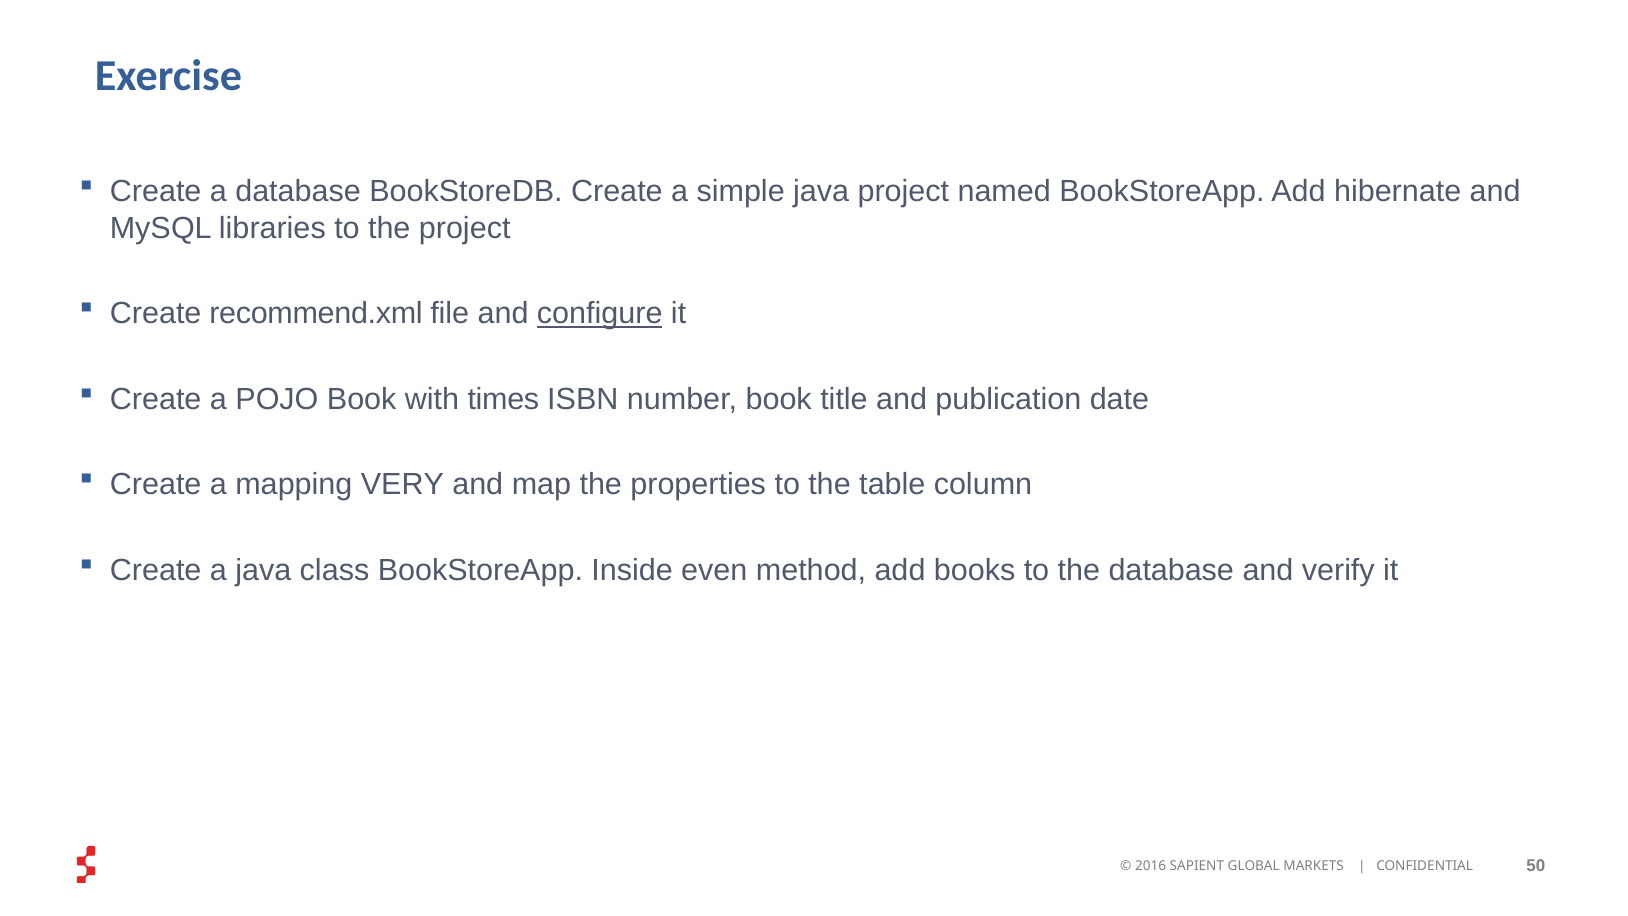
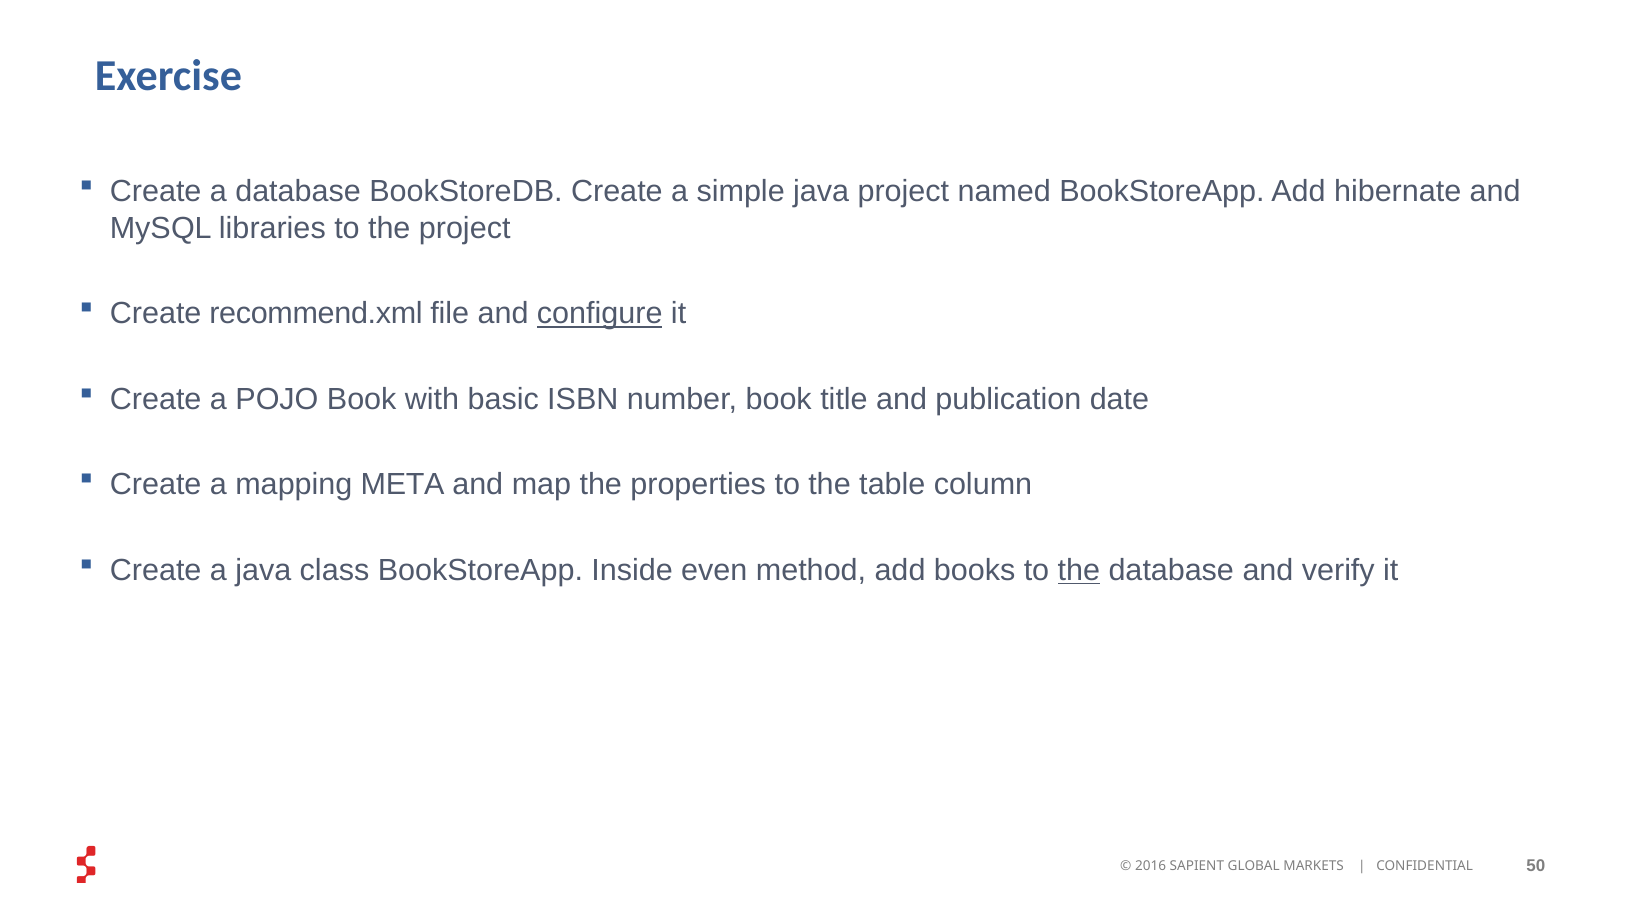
times: times -> basic
VERY: VERY -> META
the at (1079, 570) underline: none -> present
